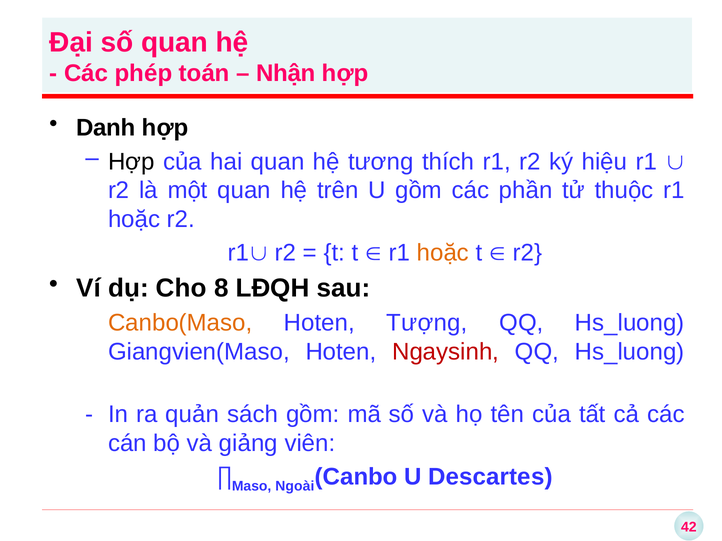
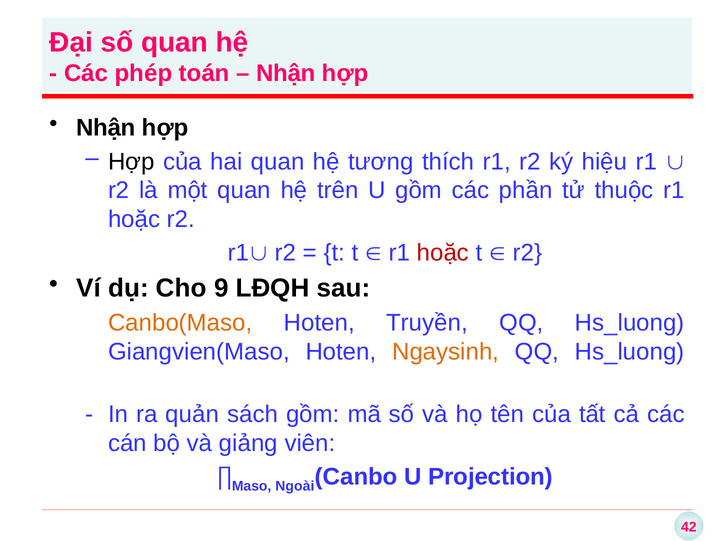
Danh at (106, 128): Danh -> Nhận
hoặc at (443, 253) colour: orange -> red
8: 8 -> 9
Tượng: Tượng -> Truyền
Ngaysinh colour: red -> orange
Descartes: Descartes -> Projection
